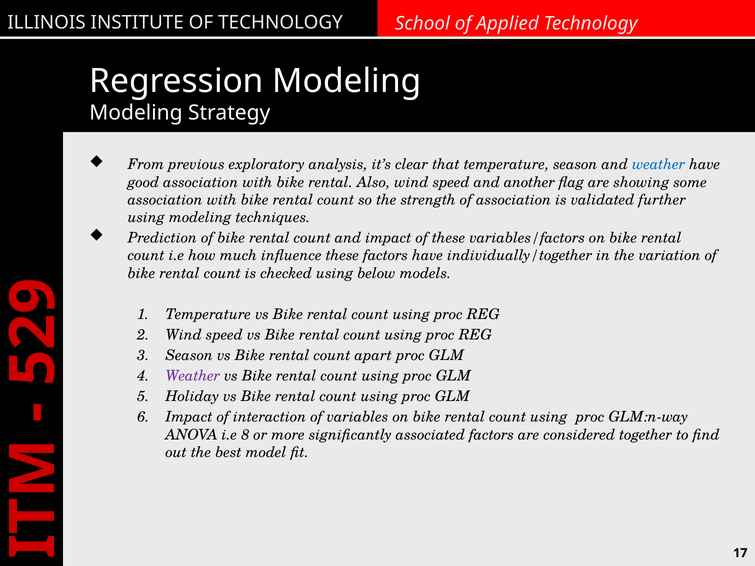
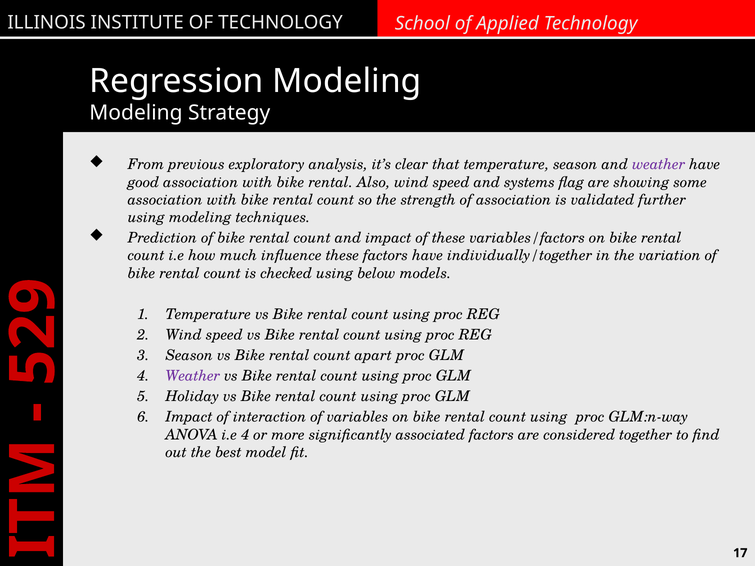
weather at (659, 165) colour: blue -> purple
another: another -> systems
i.e 8: 8 -> 4
